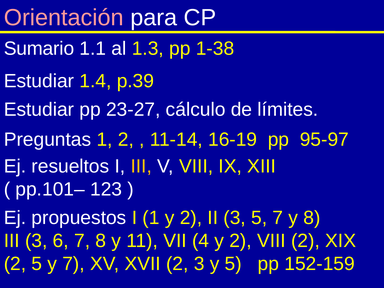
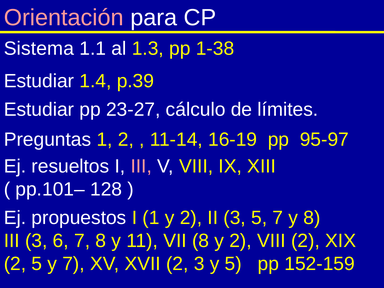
Sumario: Sumario -> Sistema
III at (141, 166) colour: yellow -> pink
123: 123 -> 128
VII 4: 4 -> 8
